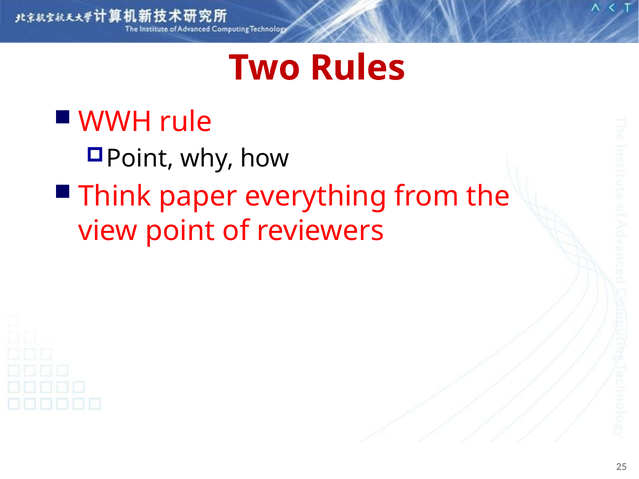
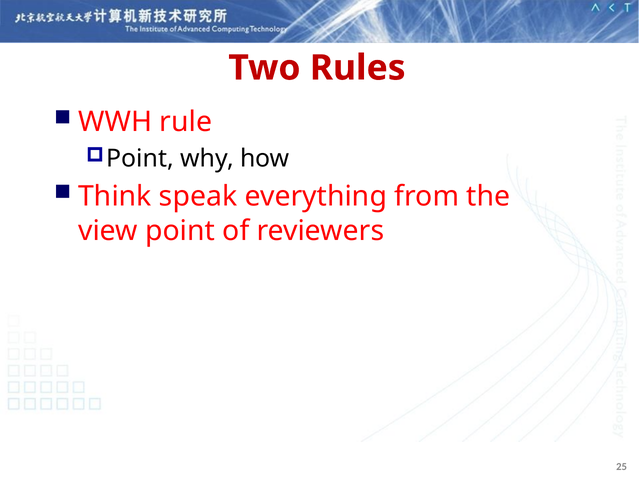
paper: paper -> speak
